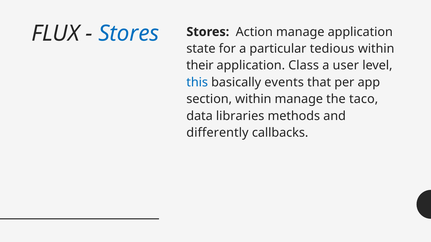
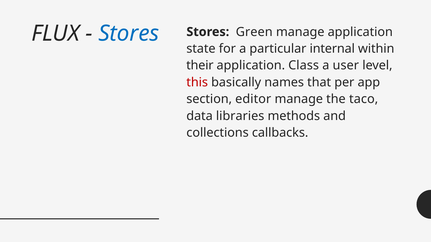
Action: Action -> Green
tedious: tedious -> internal
this colour: blue -> red
events: events -> names
section within: within -> editor
differently: differently -> collections
